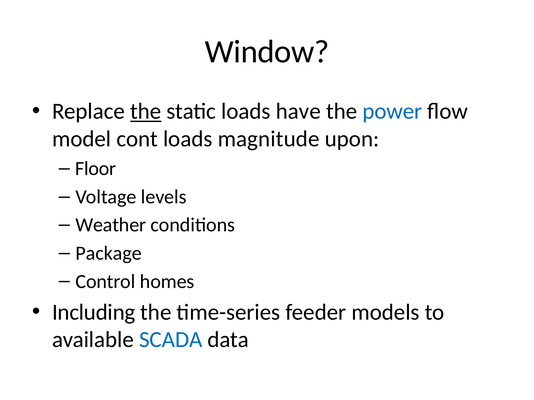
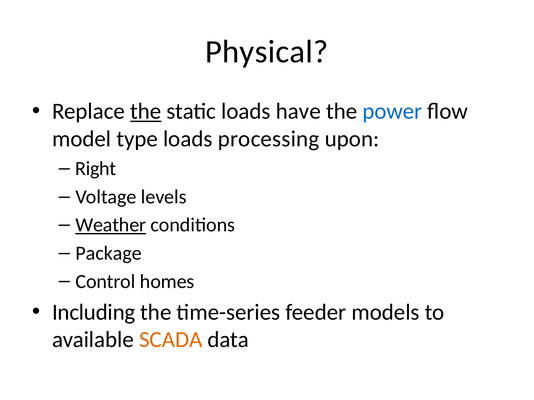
Window: Window -> Physical
cont: cont -> type
magnitude: magnitude -> processing
Floor: Floor -> Right
Weather underline: none -> present
SCADA colour: blue -> orange
